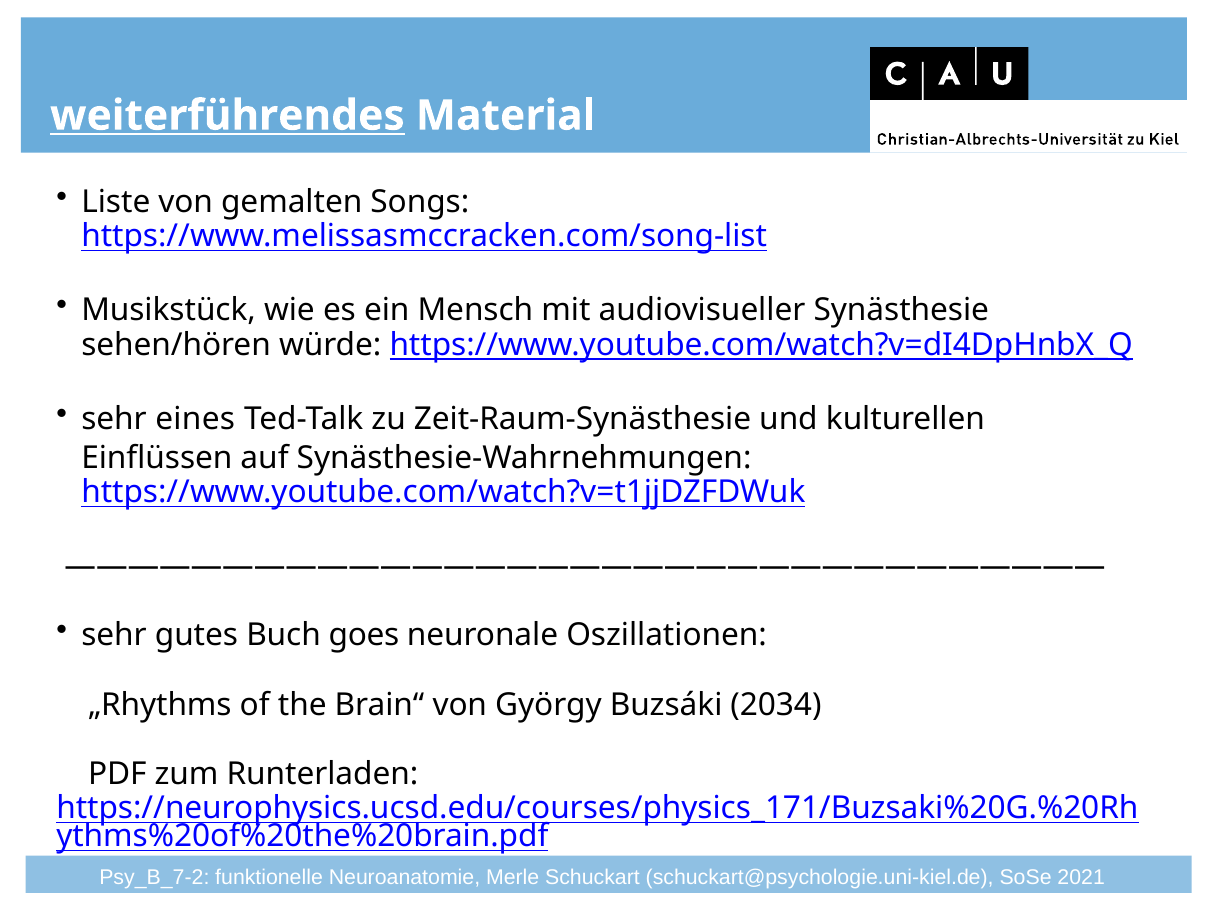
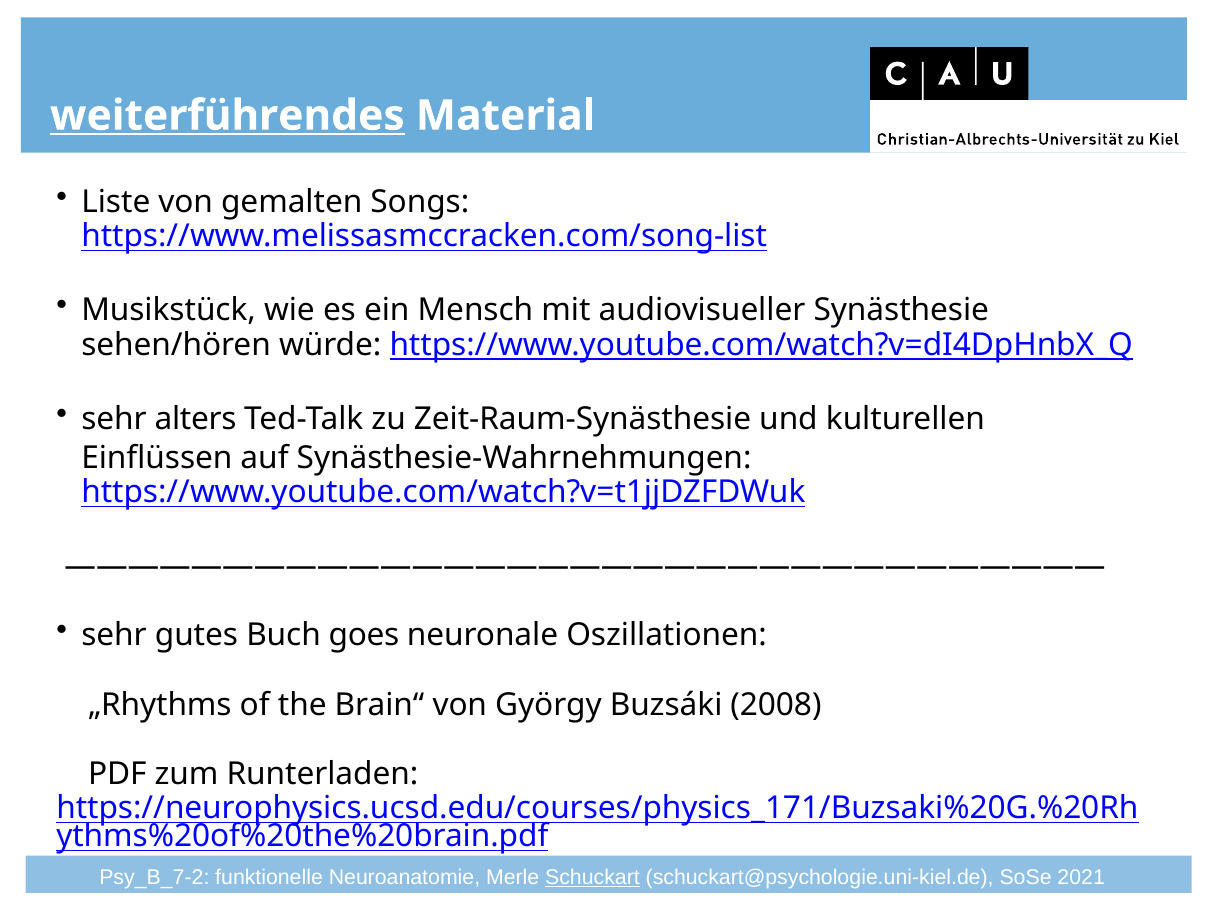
eines: eines -> alters
2034: 2034 -> 2008
Schuckart underline: none -> present
